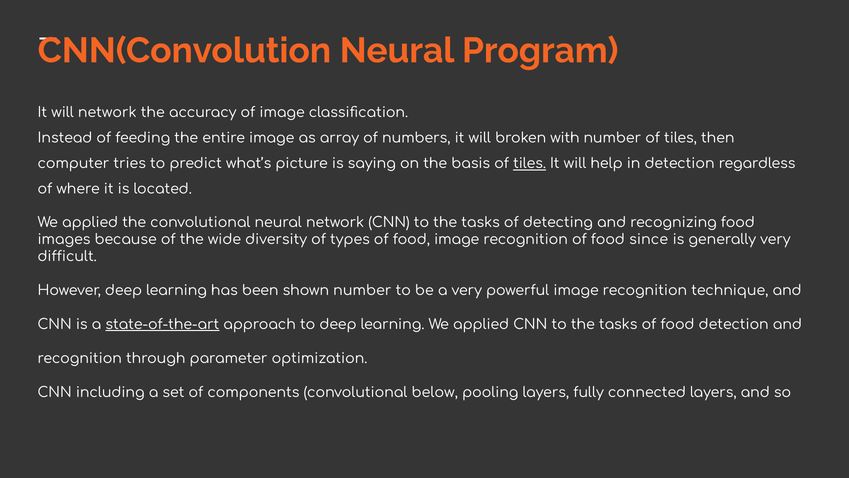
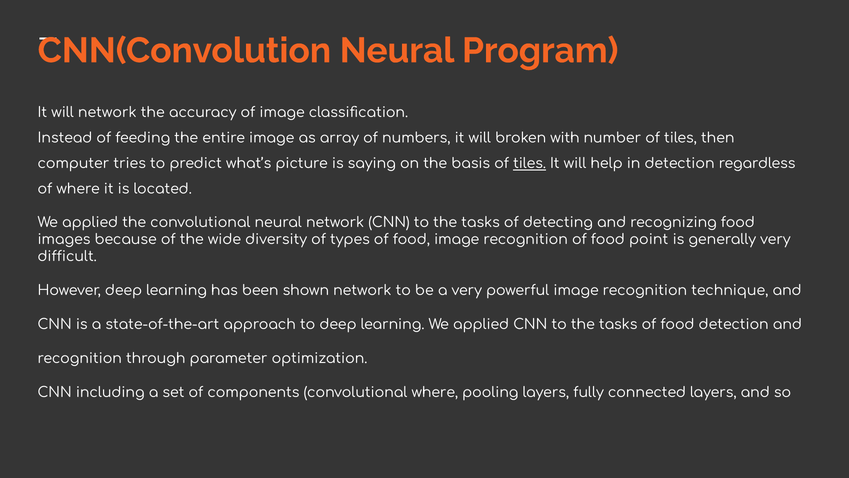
since: since -> point
shown number: number -> network
state-of-the-art underline: present -> none
convolutional below: below -> where
